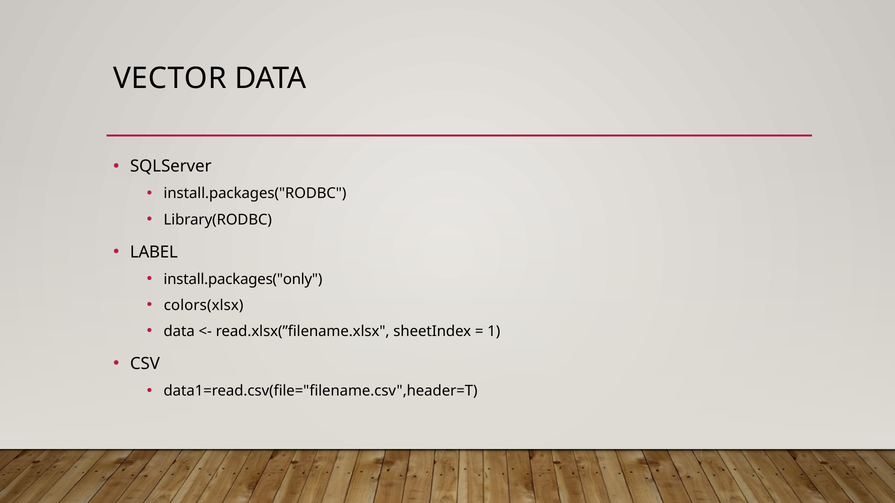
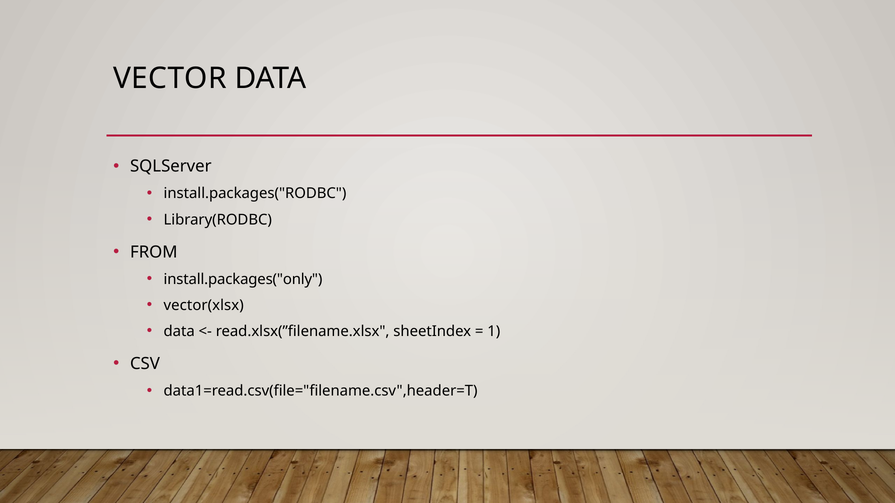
LABEL: LABEL -> FROM
colors(xlsx: colors(xlsx -> vector(xlsx
